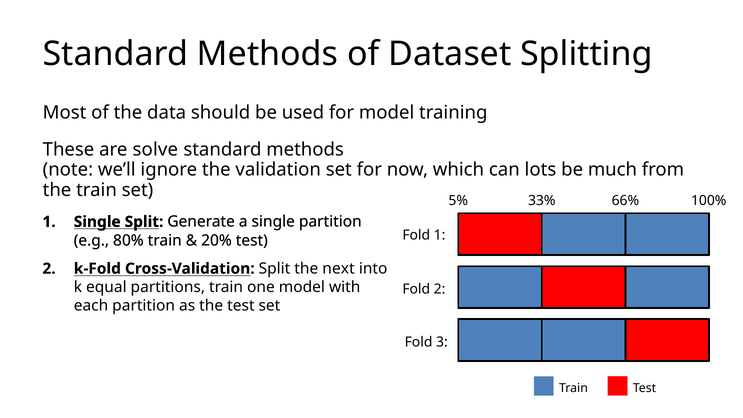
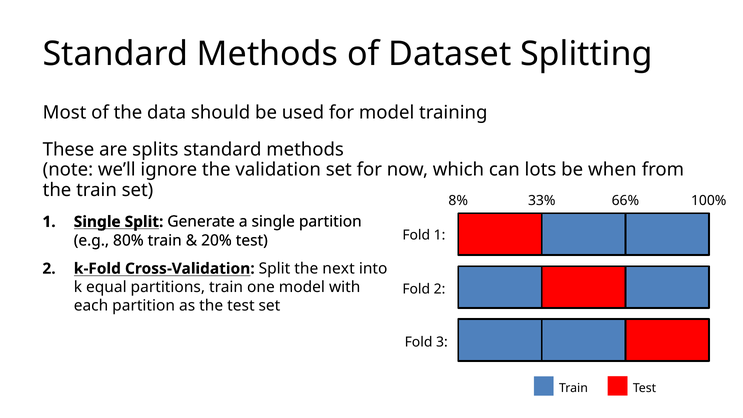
solve: solve -> splits
much: much -> when
5%: 5% -> 8%
